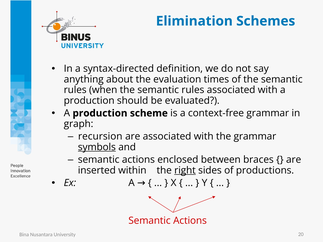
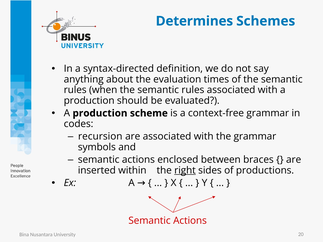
Elimination: Elimination -> Determines
graph: graph -> codes
symbols underline: present -> none
